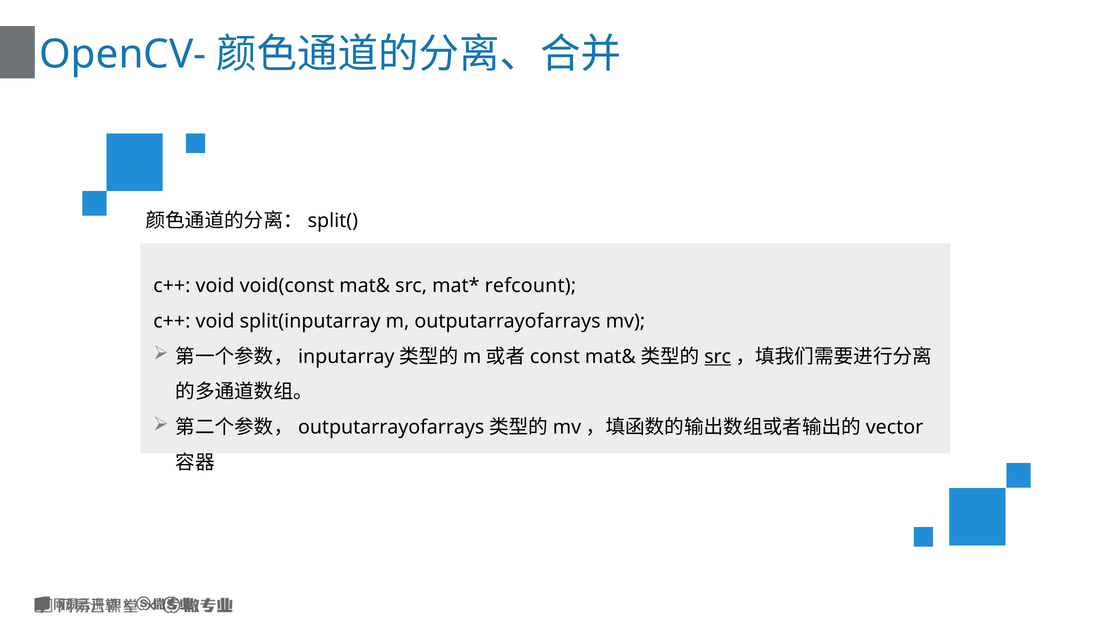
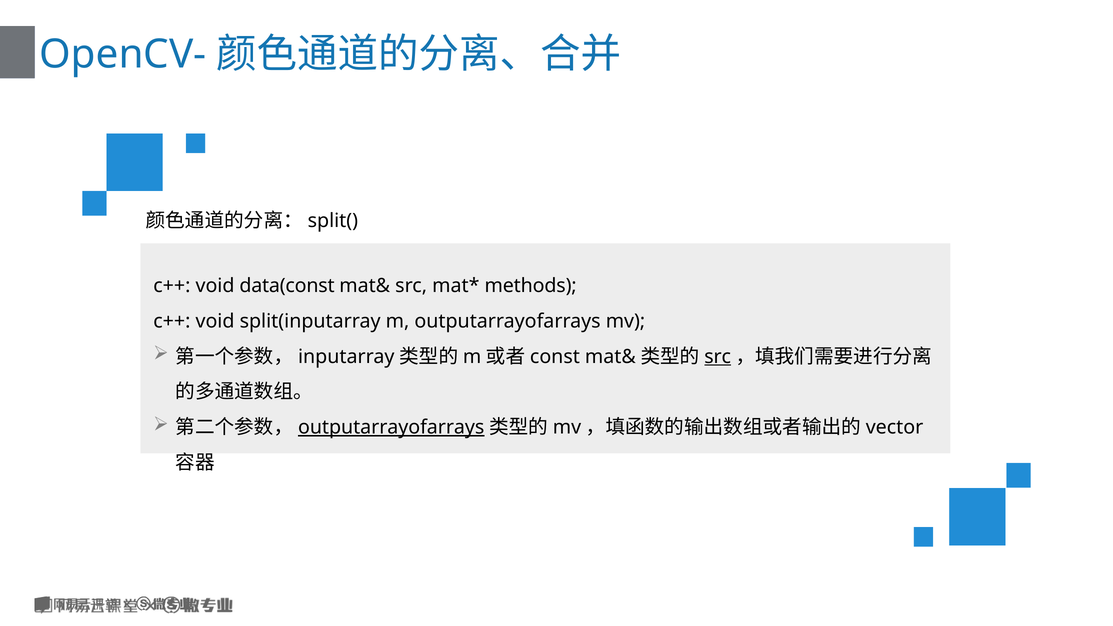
void(const: void(const -> data(const
refcount: refcount -> methods
outputarrayofarrays at (391, 427) underline: none -> present
